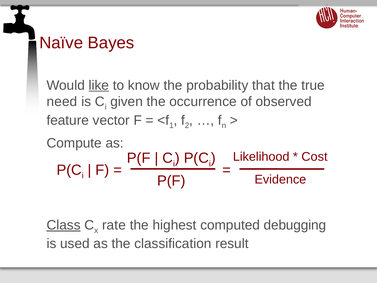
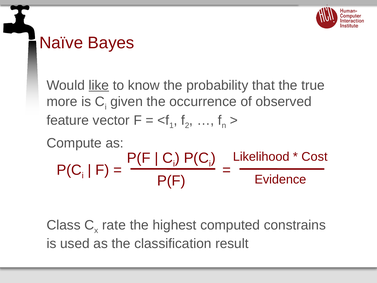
need: need -> more
Class underline: present -> none
debugging: debugging -> constrains
